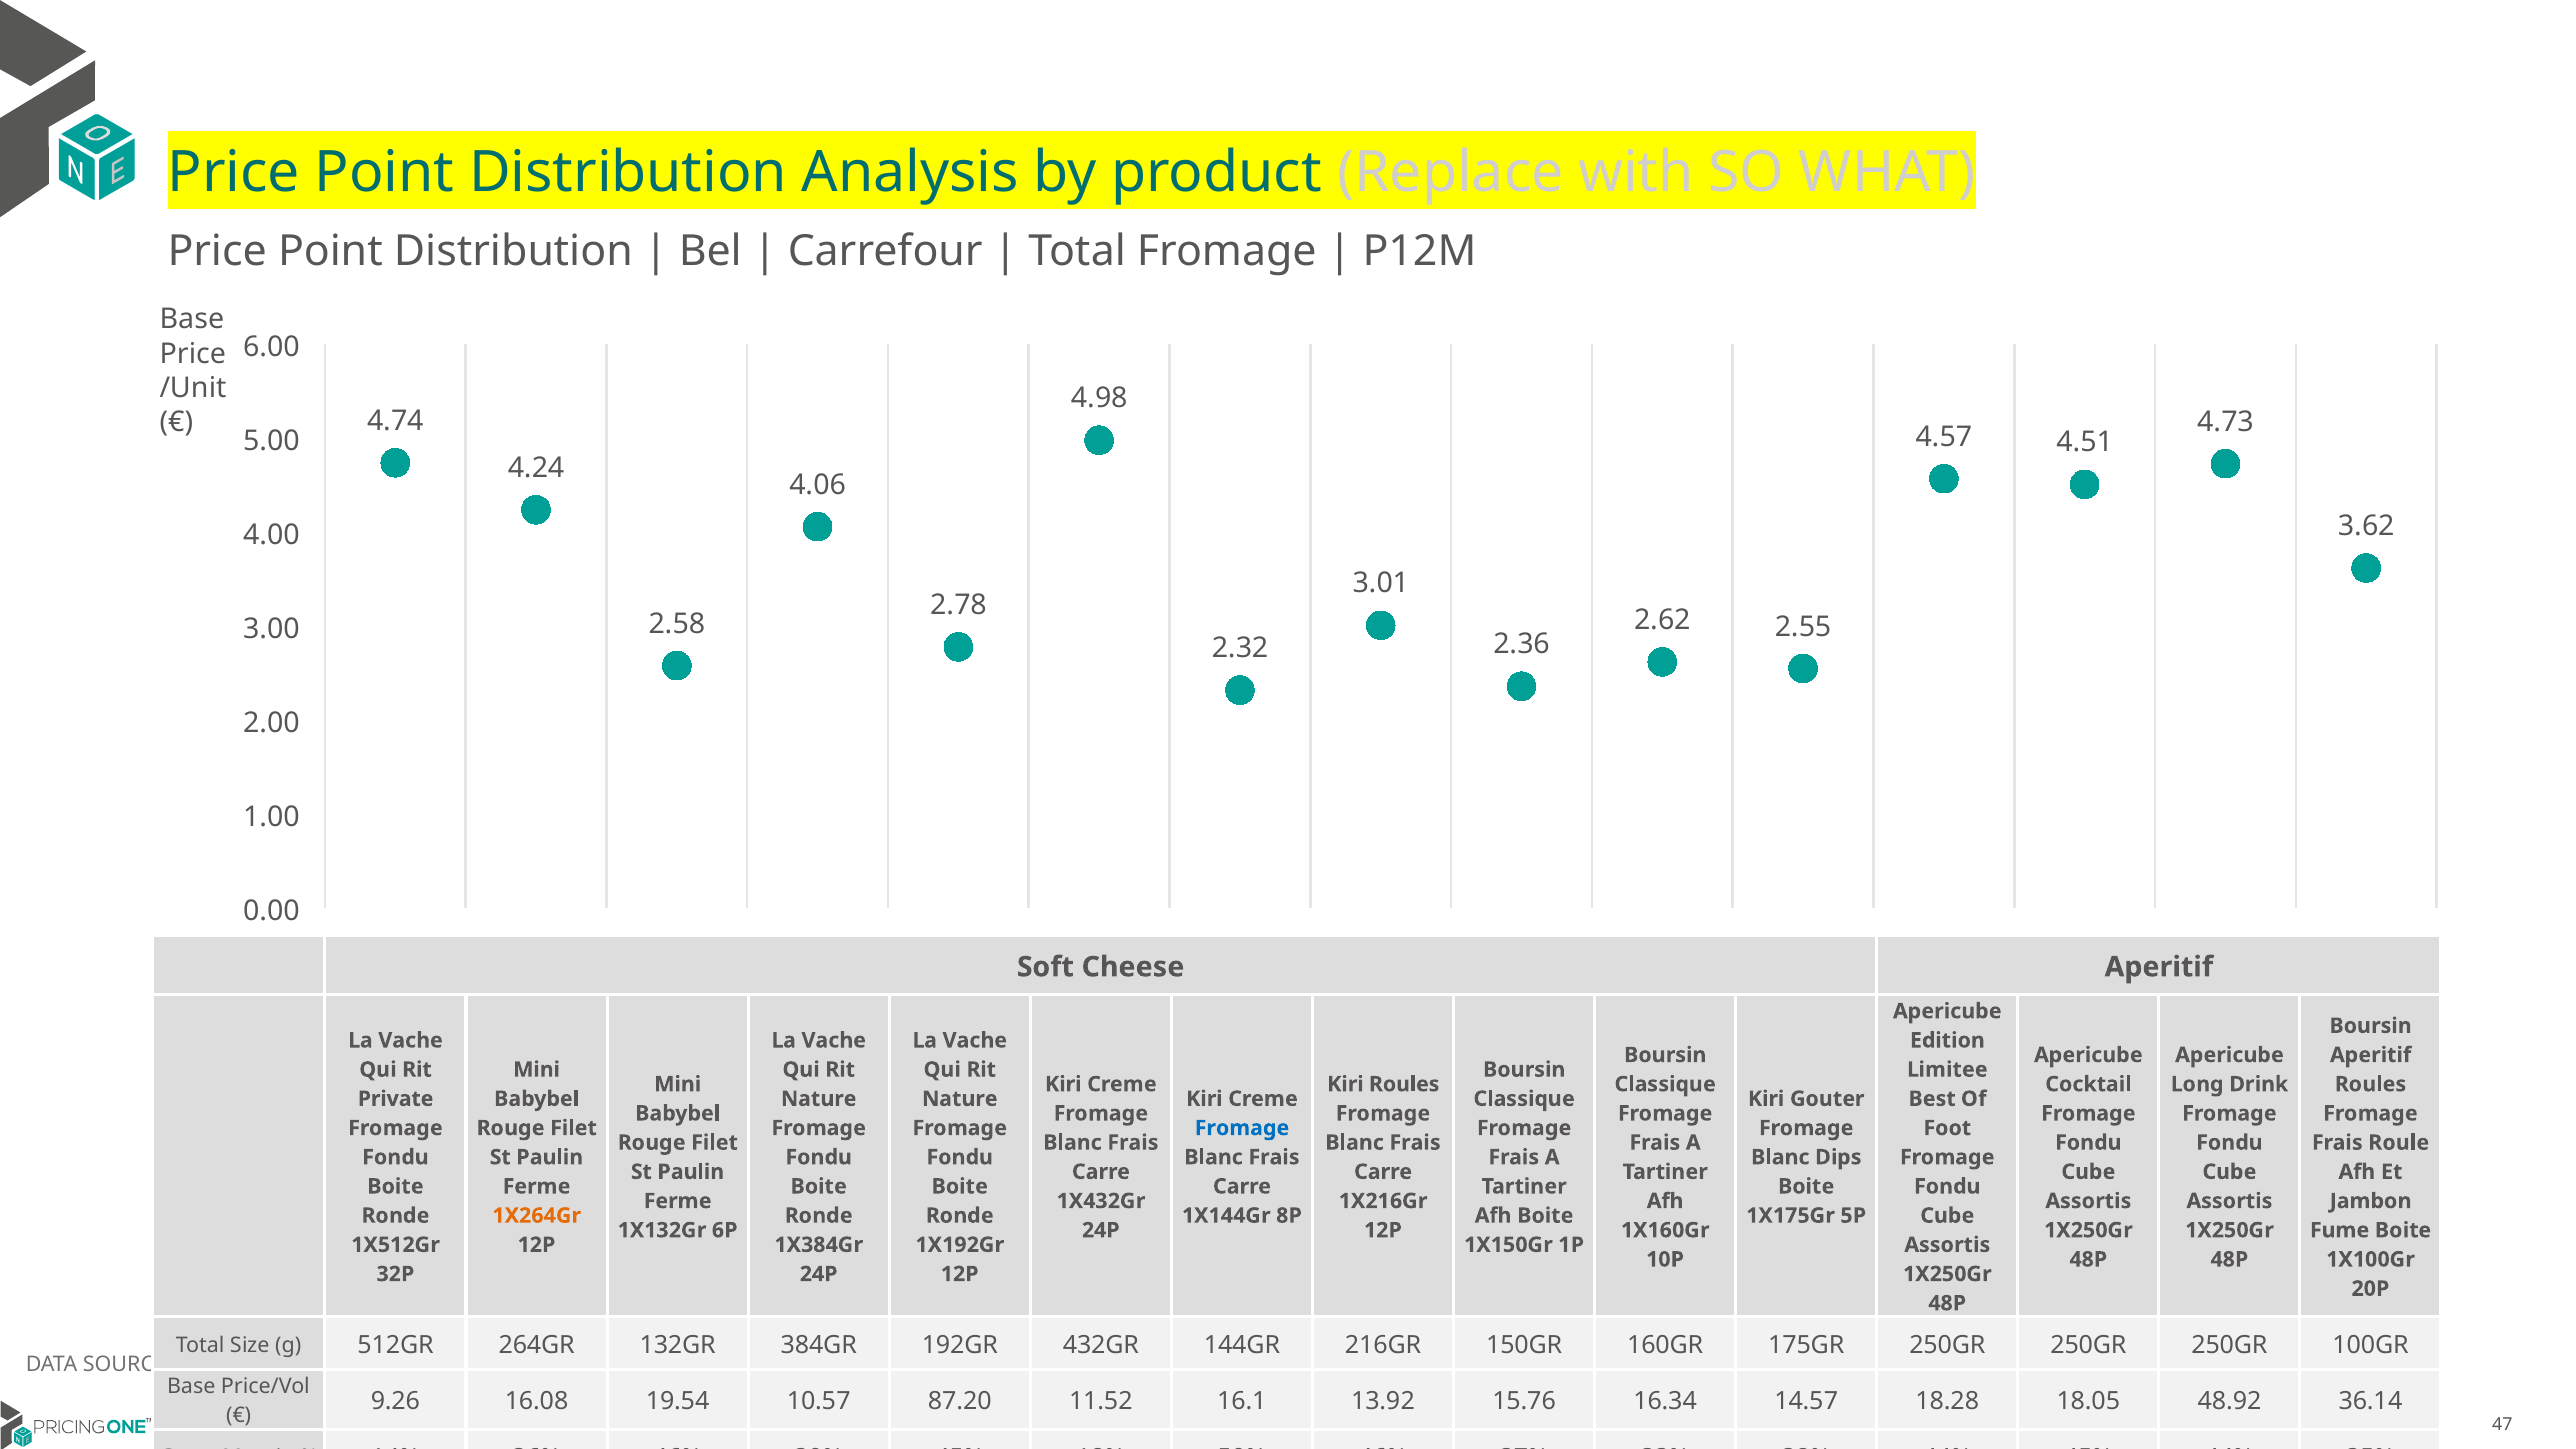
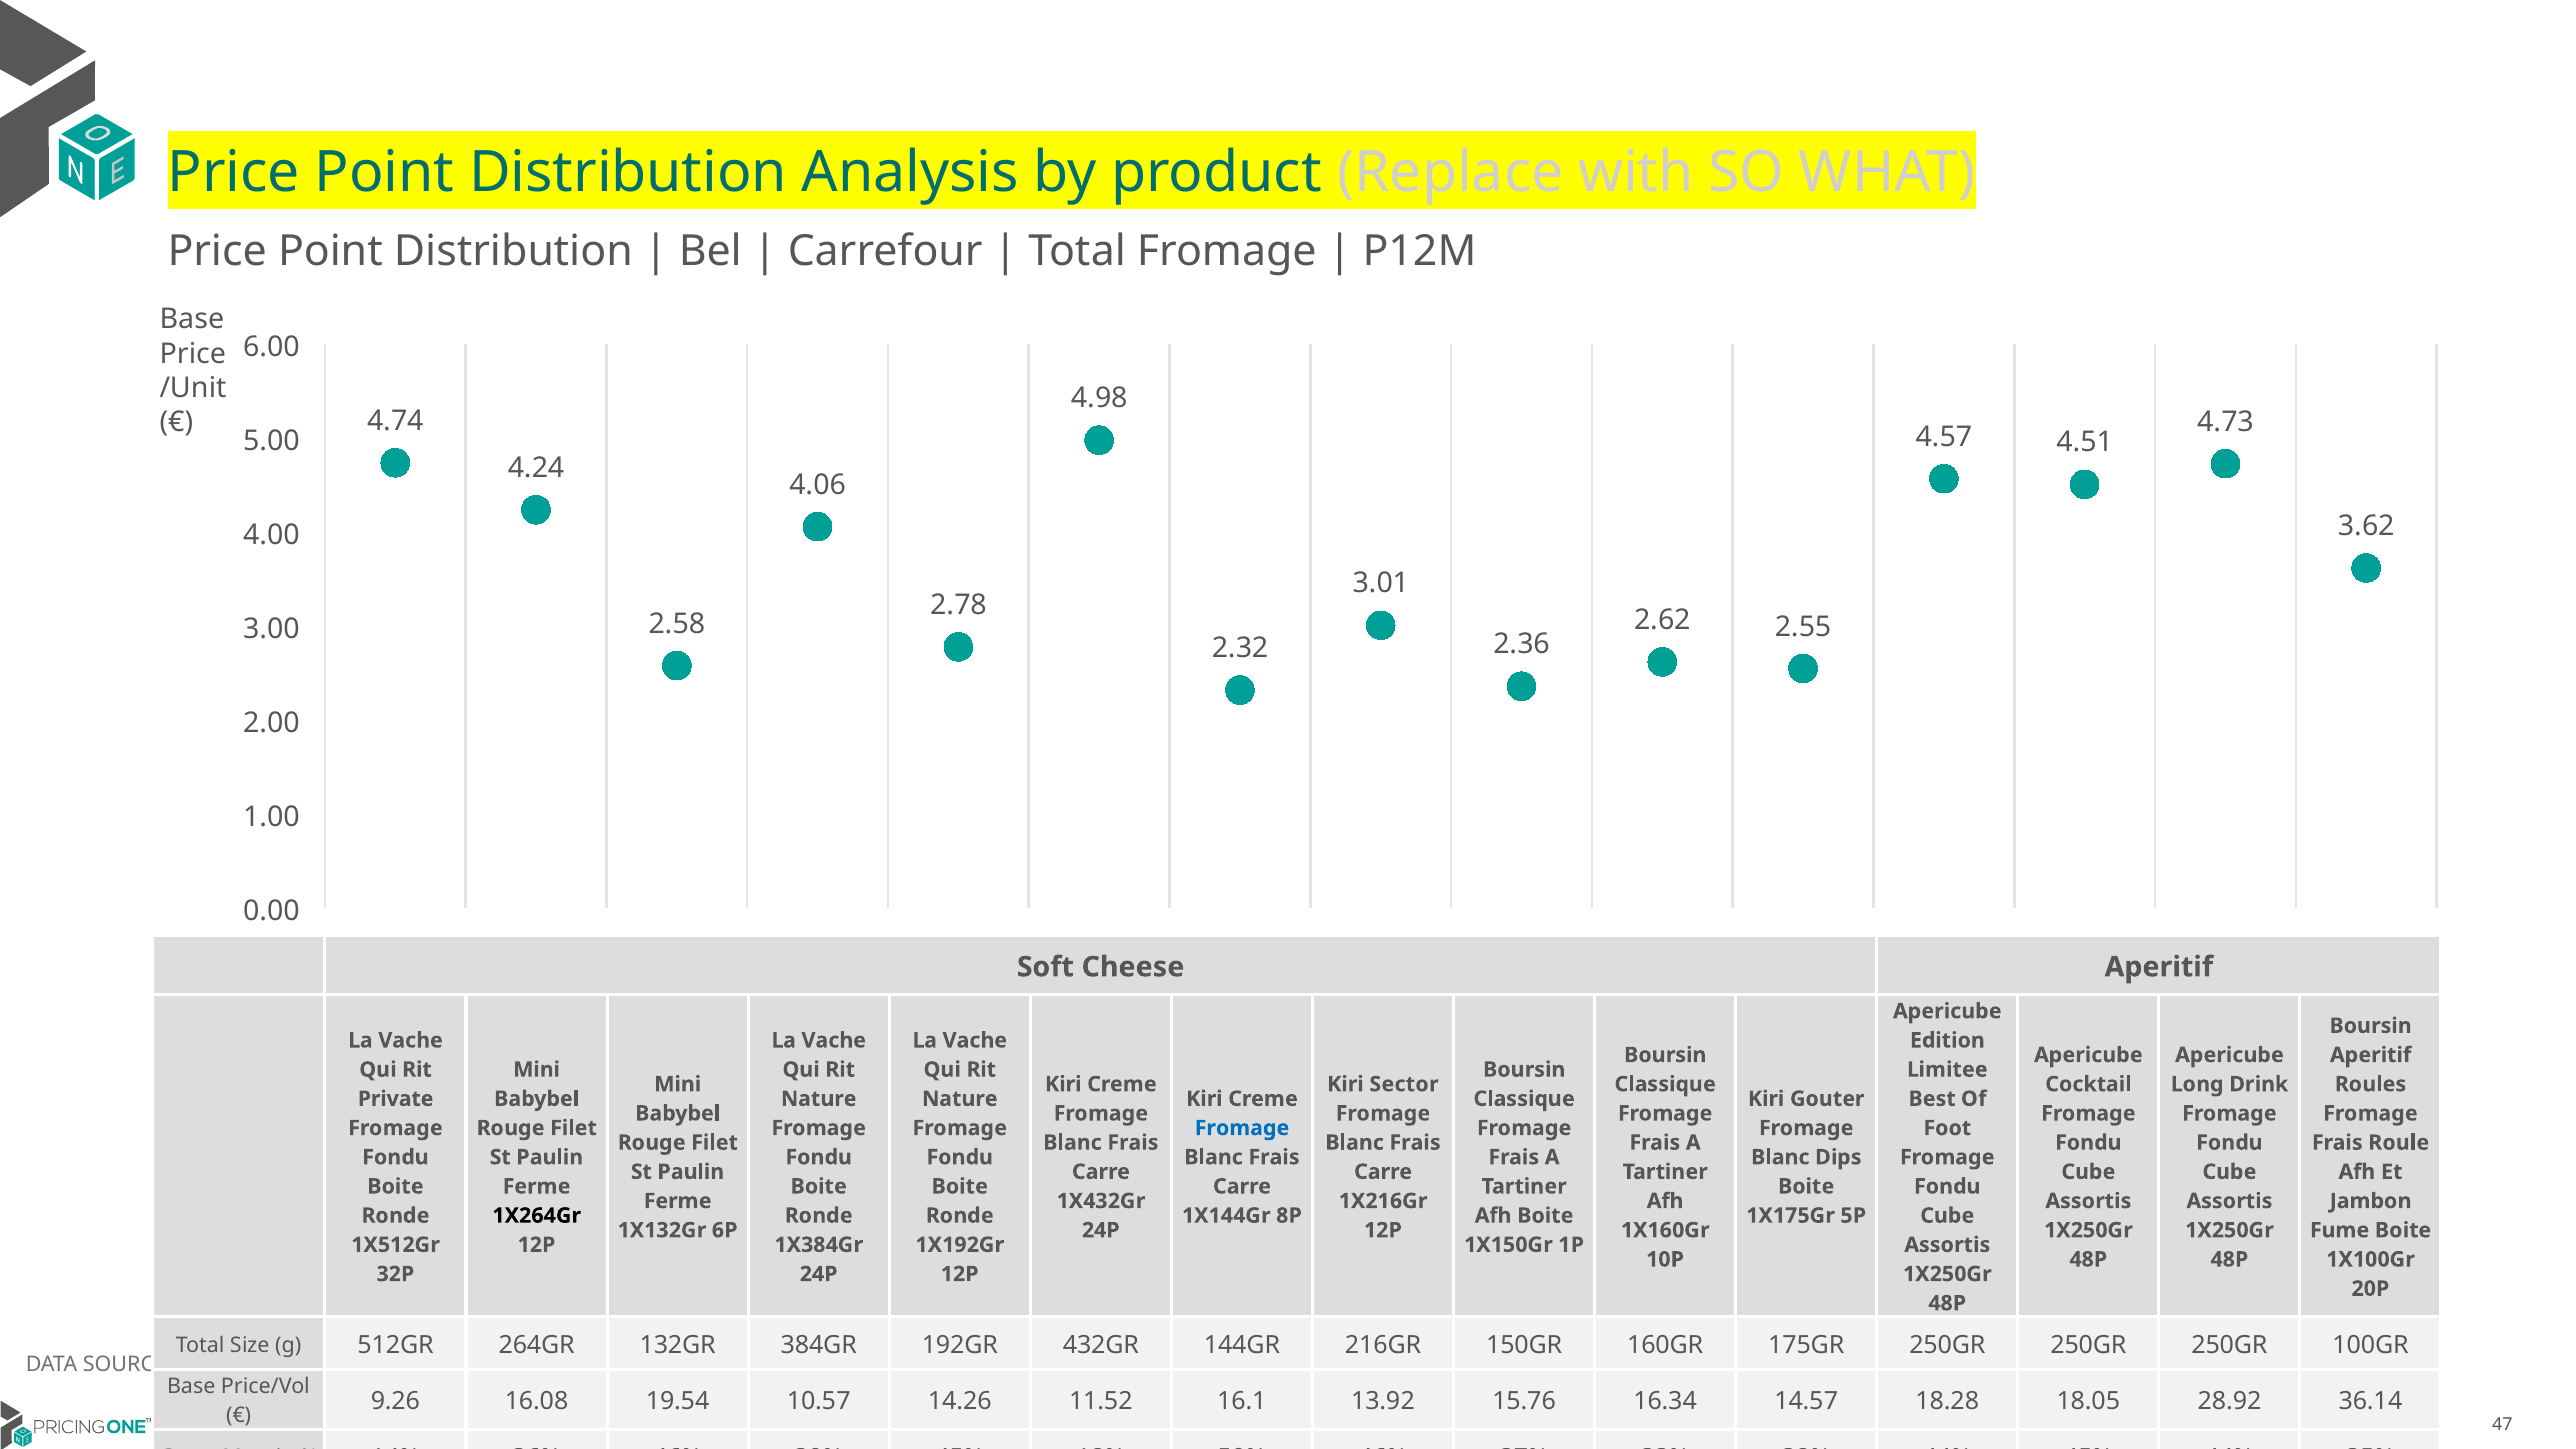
Kiri Roules: Roules -> Sector
1X264Gr colour: orange -> black
87.20: 87.20 -> 14.26
48.92: 48.92 -> 28.92
